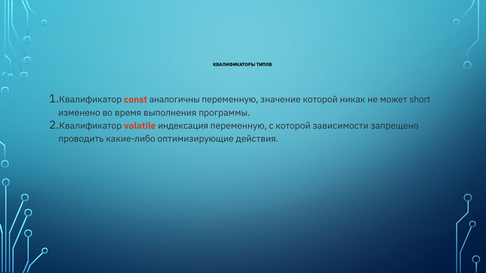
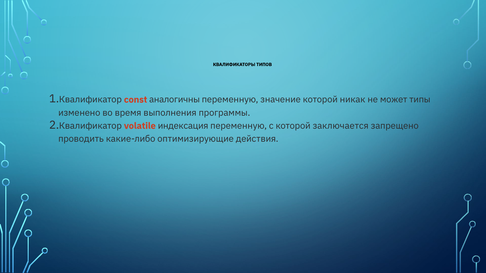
short: short -> типы
зависимости: зависимости -> заключается
